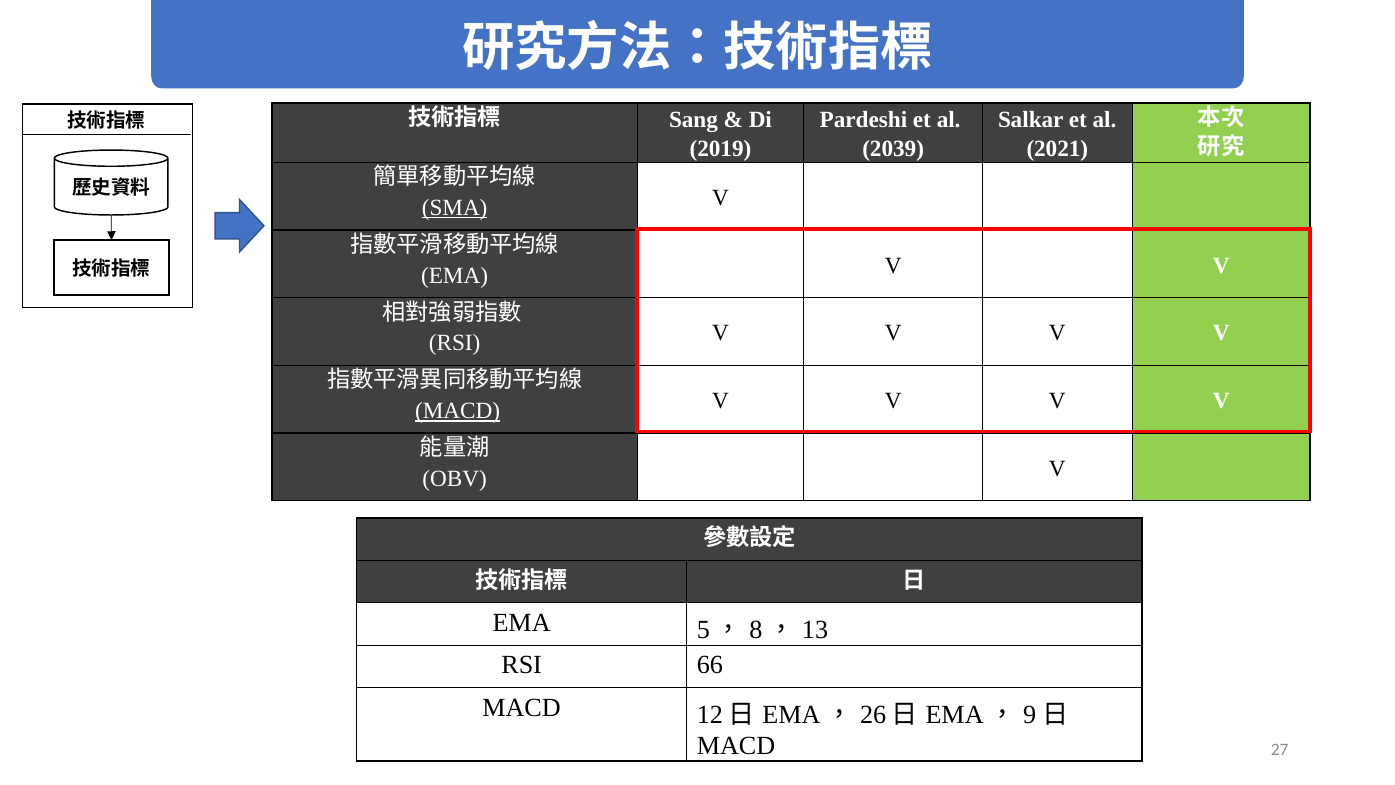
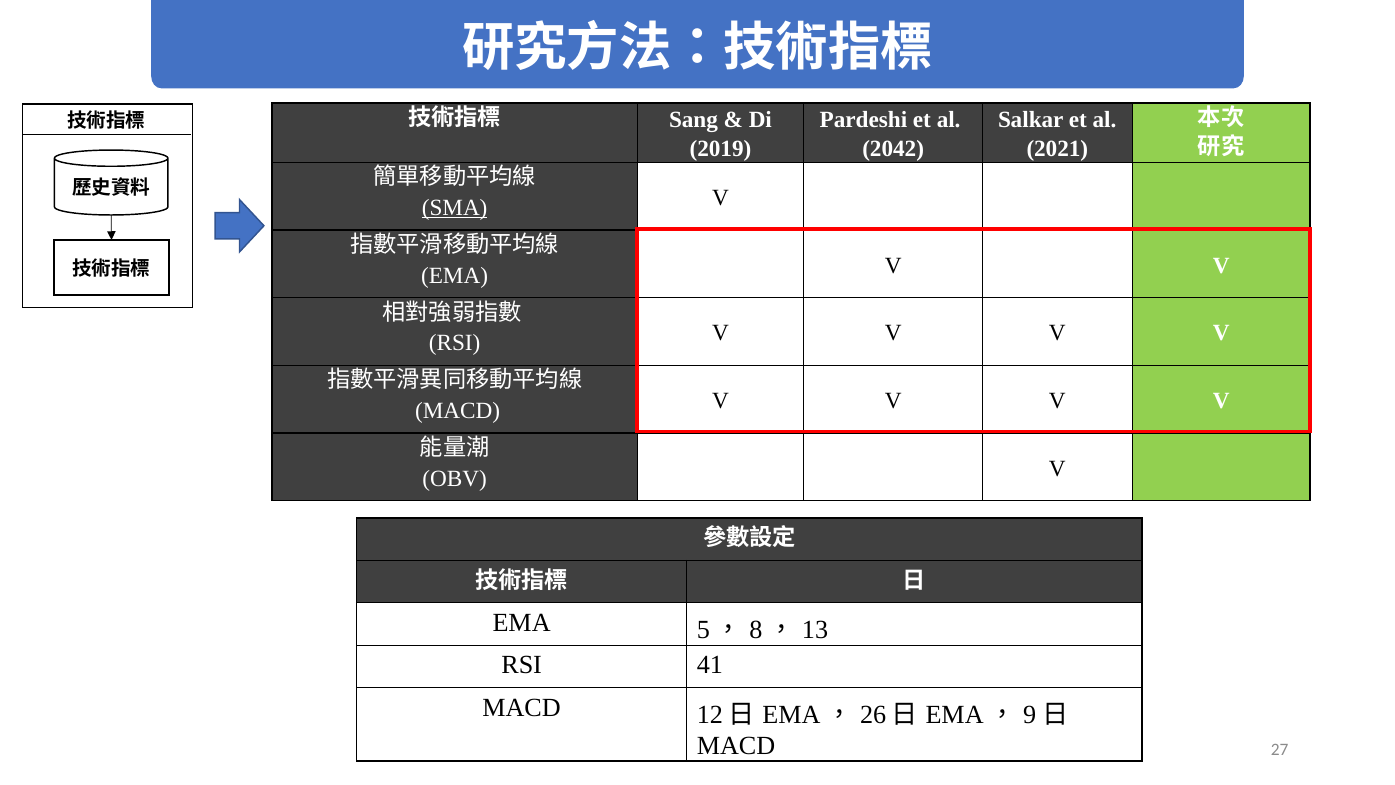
2039: 2039 -> 2042
MACD at (458, 411) underline: present -> none
66: 66 -> 41
